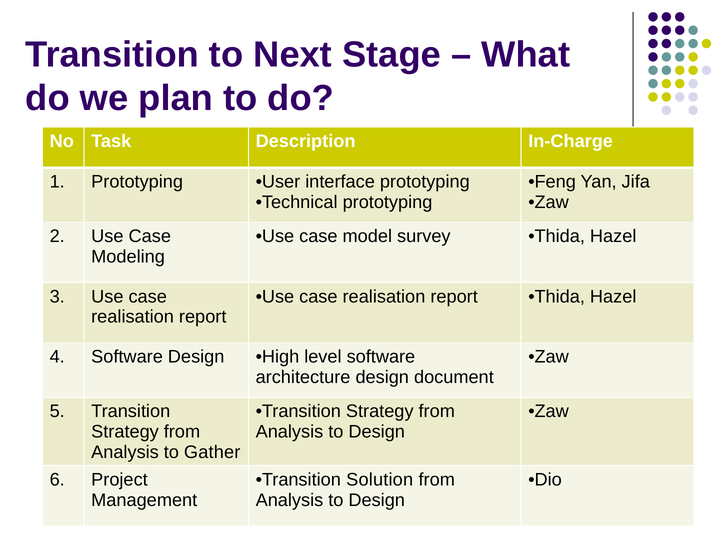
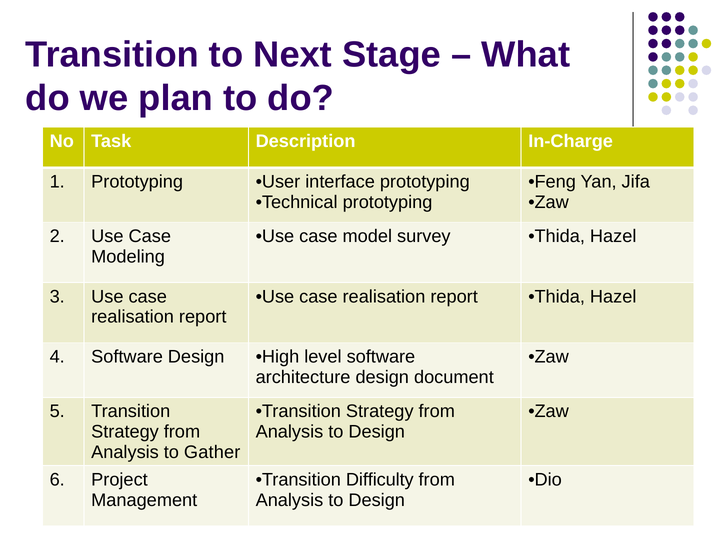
Solution: Solution -> Difficulty
